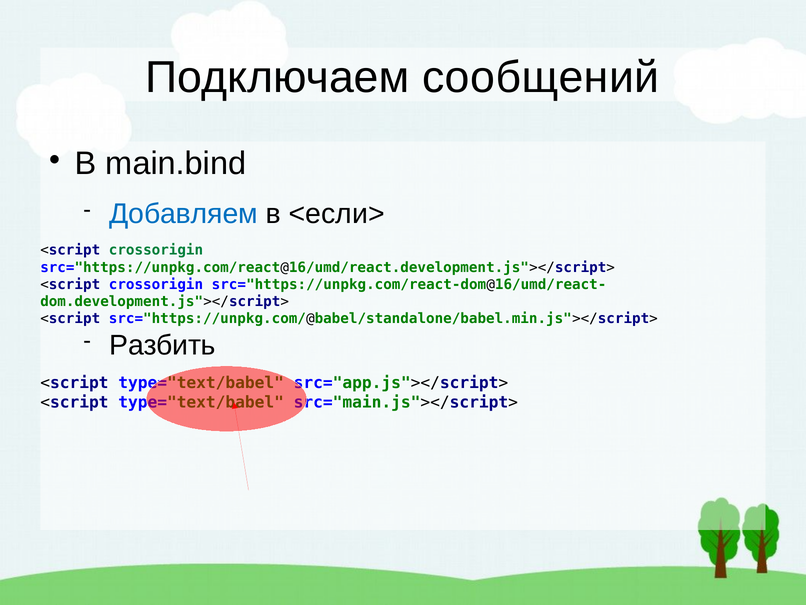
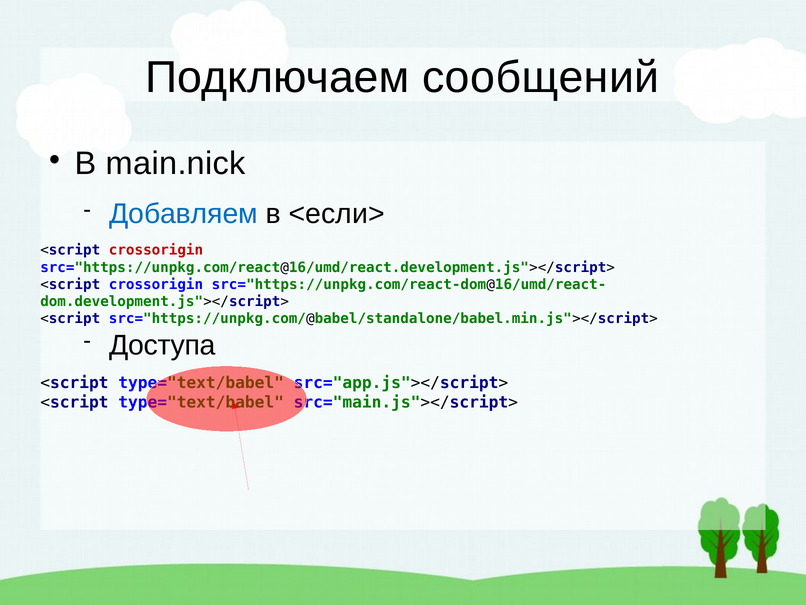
main.bind: main.bind -> main.nick
crossorigin at (156, 250) colour: green -> red
Разбить: Разбить -> Доступа
